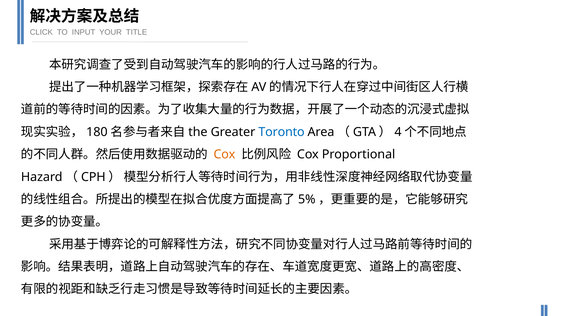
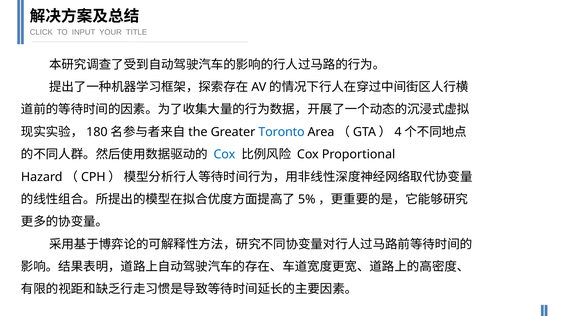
Cox at (224, 155) colour: orange -> blue
